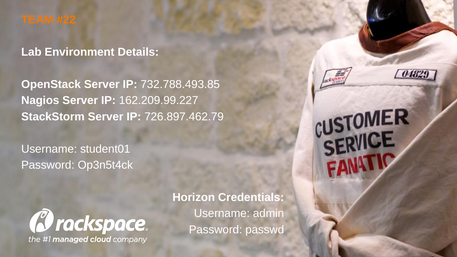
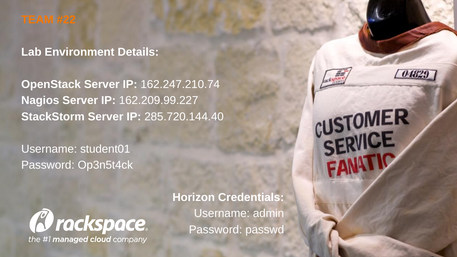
732.788.493.85: 732.788.493.85 -> 162.247.210.74
726.897.462.79: 726.897.462.79 -> 285.720.144.40
